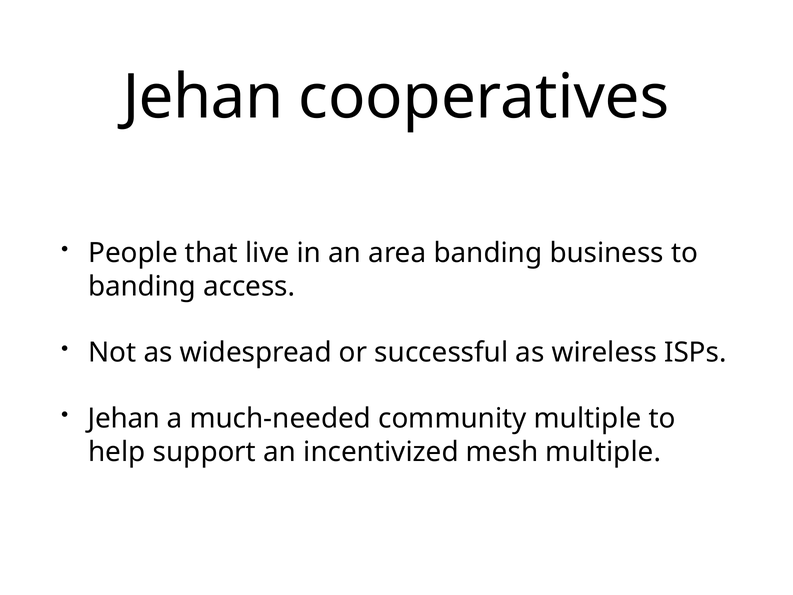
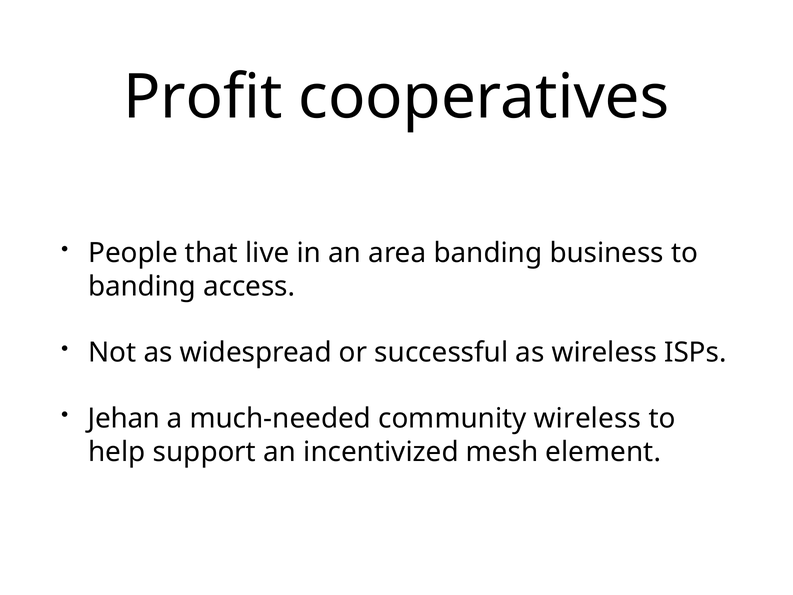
Jehan at (203, 97): Jehan -> Profit
community multiple: multiple -> wireless
mesh multiple: multiple -> element
